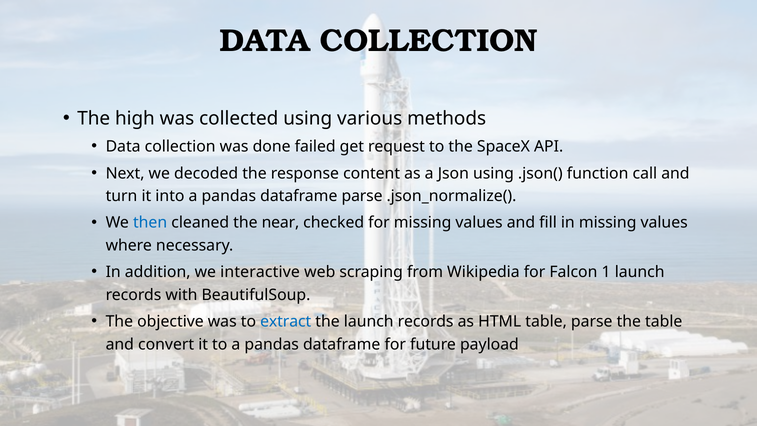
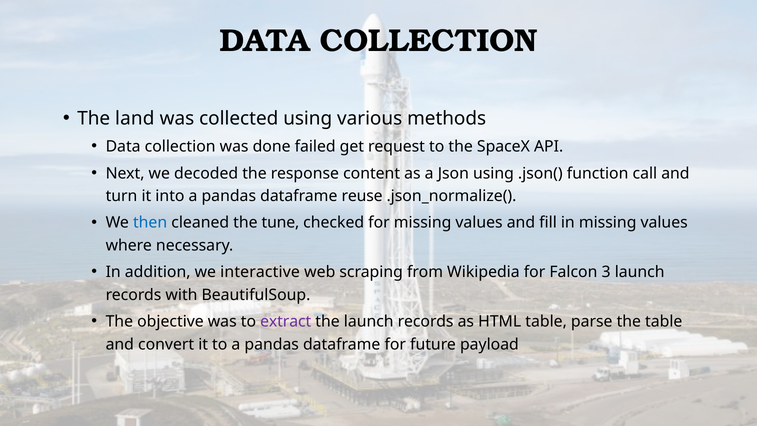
high: high -> land
dataframe parse: parse -> reuse
near: near -> tune
1: 1 -> 3
extract colour: blue -> purple
